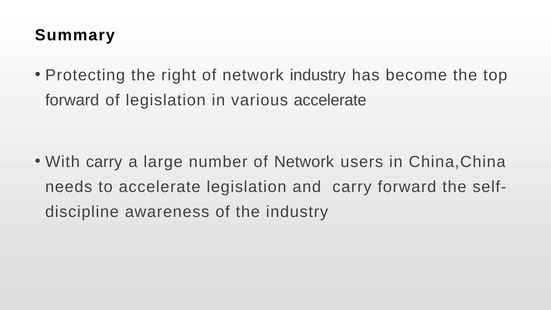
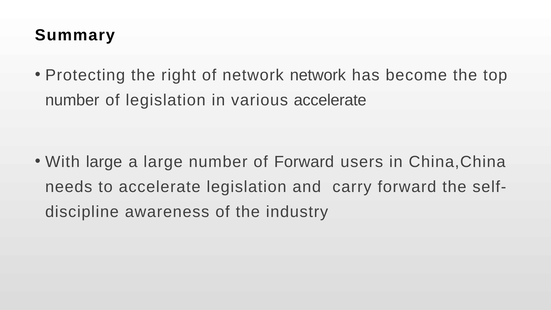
network industry: industry -> network
forward at (72, 100): forward -> number
With carry: carry -> large
number of Network: Network -> Forward
